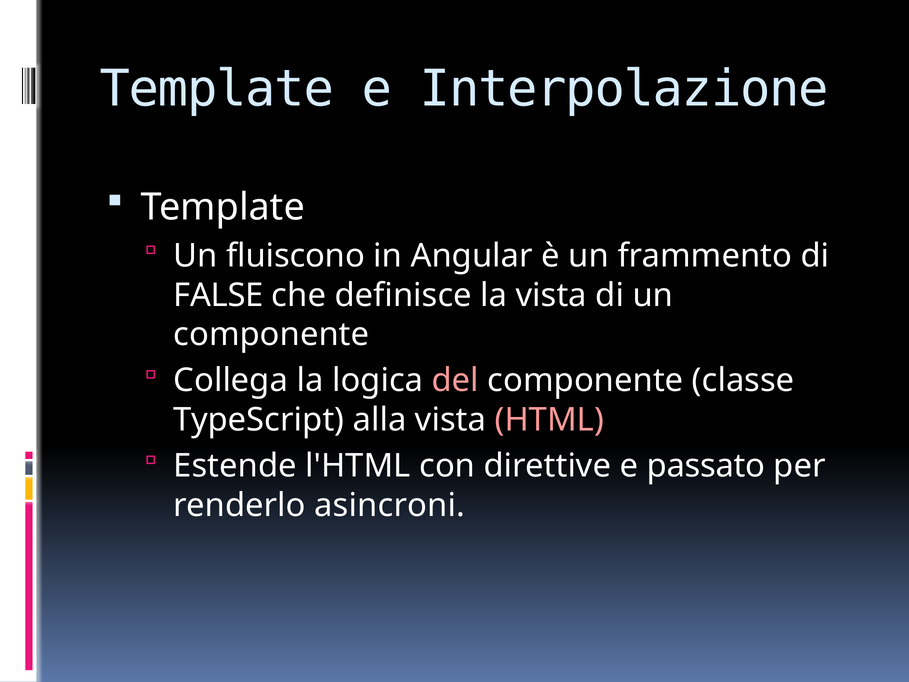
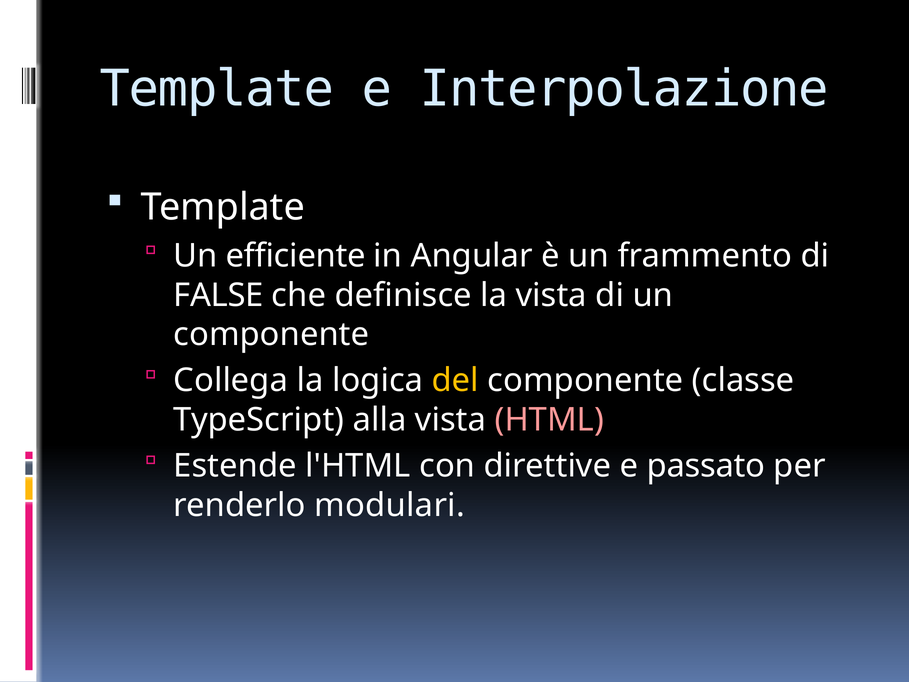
fluiscono: fluiscono -> efficiente
del colour: pink -> yellow
asincroni: asincroni -> modulari
